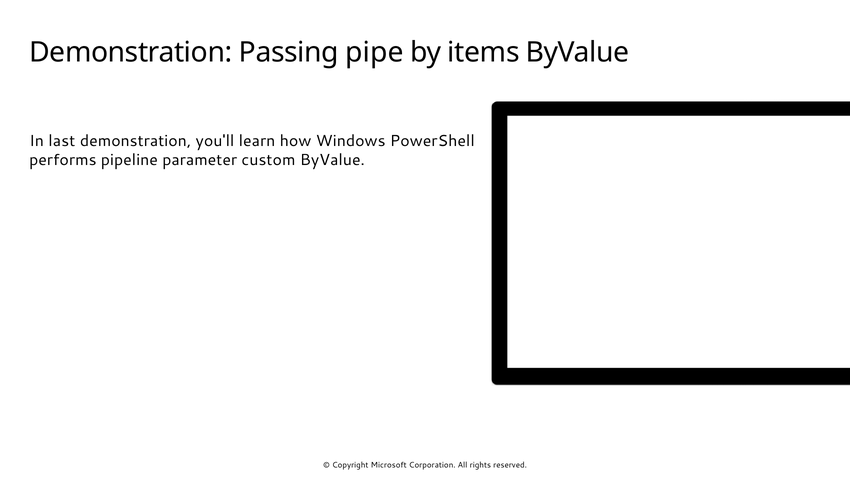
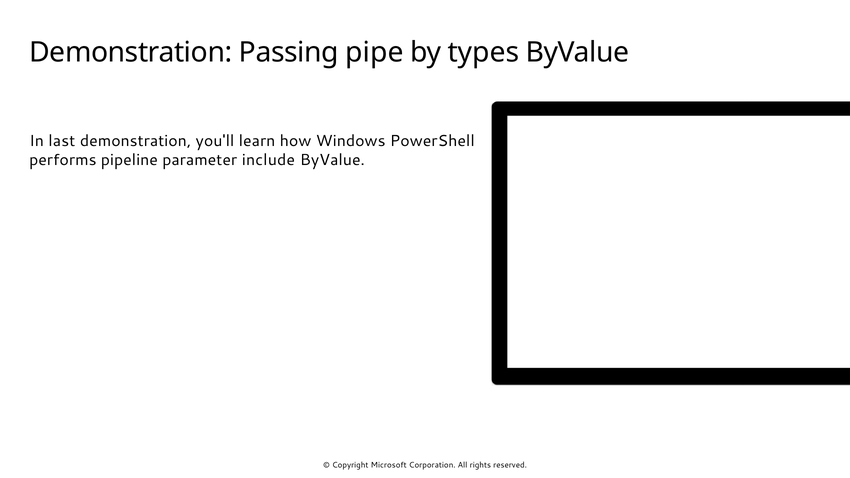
items: items -> types
custom: custom -> include
